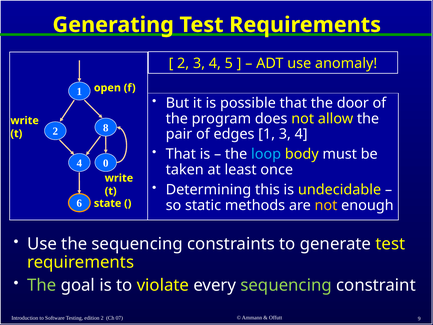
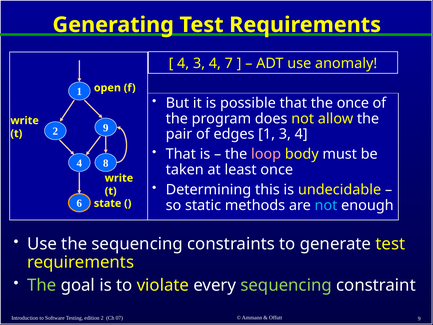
2 at (183, 63): 2 -> 4
5: 5 -> 7
the door: door -> once
2 8: 8 -> 9
loop colour: light blue -> pink
0: 0 -> 8
not at (326, 205) colour: yellow -> light blue
